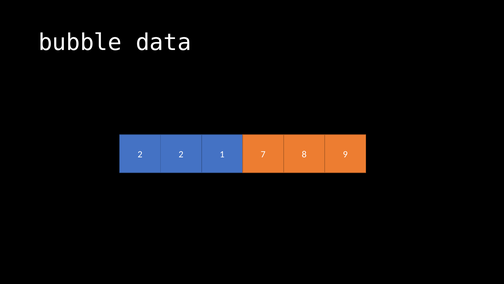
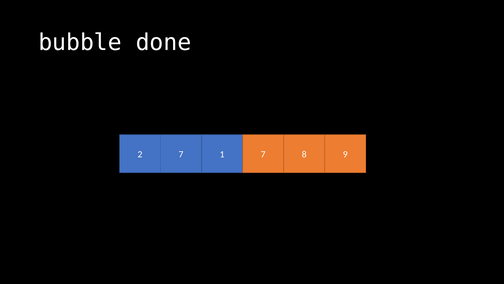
data: data -> done
2 2: 2 -> 7
